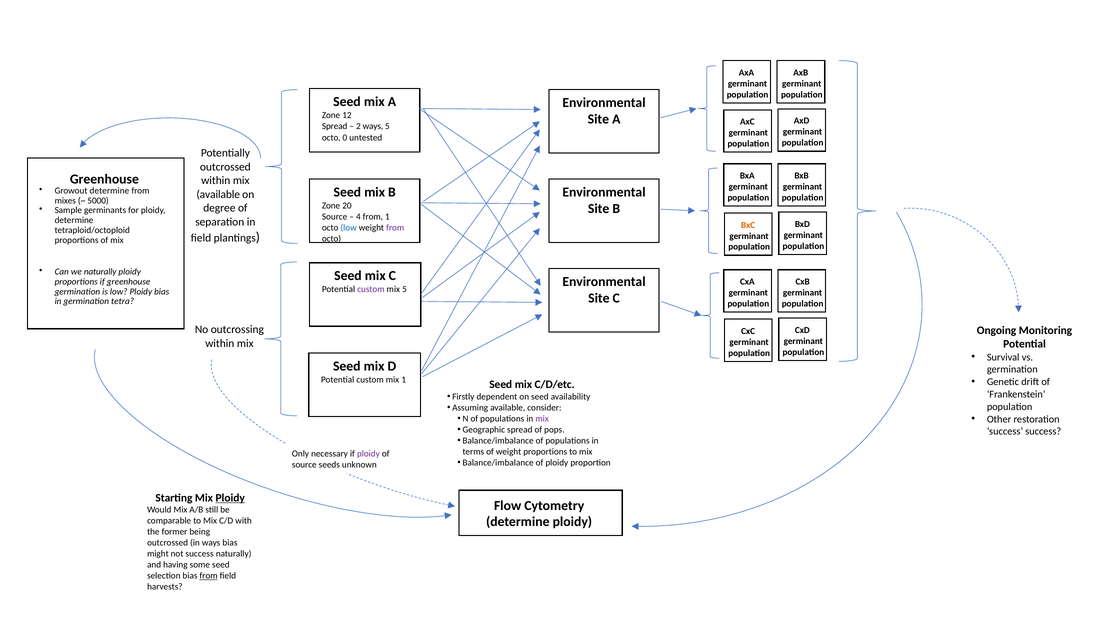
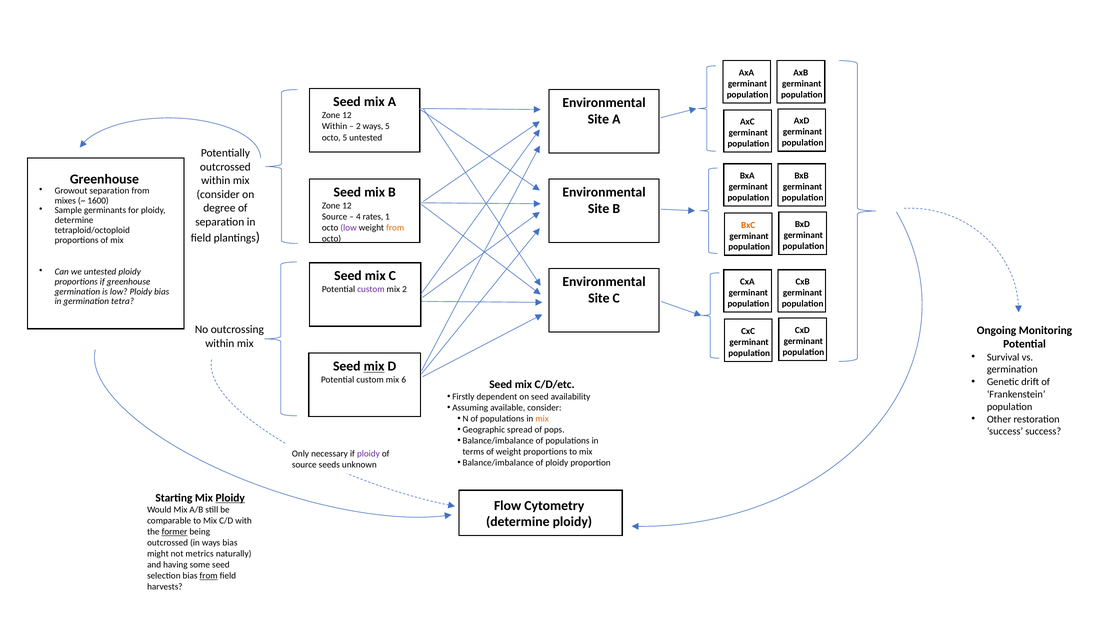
Spread at (335, 126): Spread -> Within
octo 0: 0 -> 5
Growout determine: determine -> separation
available at (218, 194): available -> consider
5000: 5000 -> 1600
20 at (347, 205): 20 -> 12
4 from: from -> rates
low at (349, 227) colour: blue -> purple
from at (395, 227) colour: purple -> orange
we naturally: naturally -> untested
mix 5: 5 -> 2
mix at (374, 366) underline: none -> present
mix 1: 1 -> 6
mix at (542, 418) colour: purple -> orange
former underline: none -> present
not success: success -> metrics
